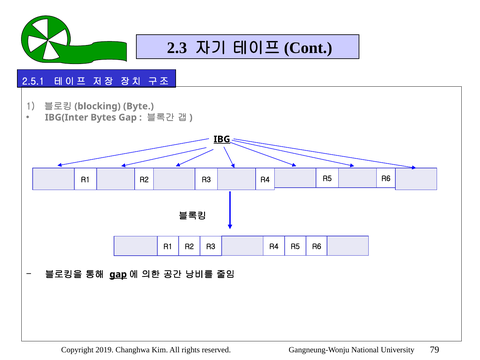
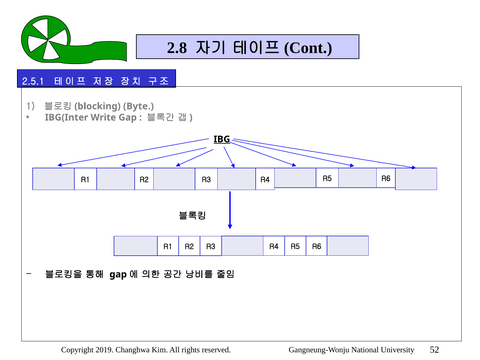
2.3: 2.3 -> 2.8
Bytes: Bytes -> Write
gap at (118, 274) underline: present -> none
79: 79 -> 52
